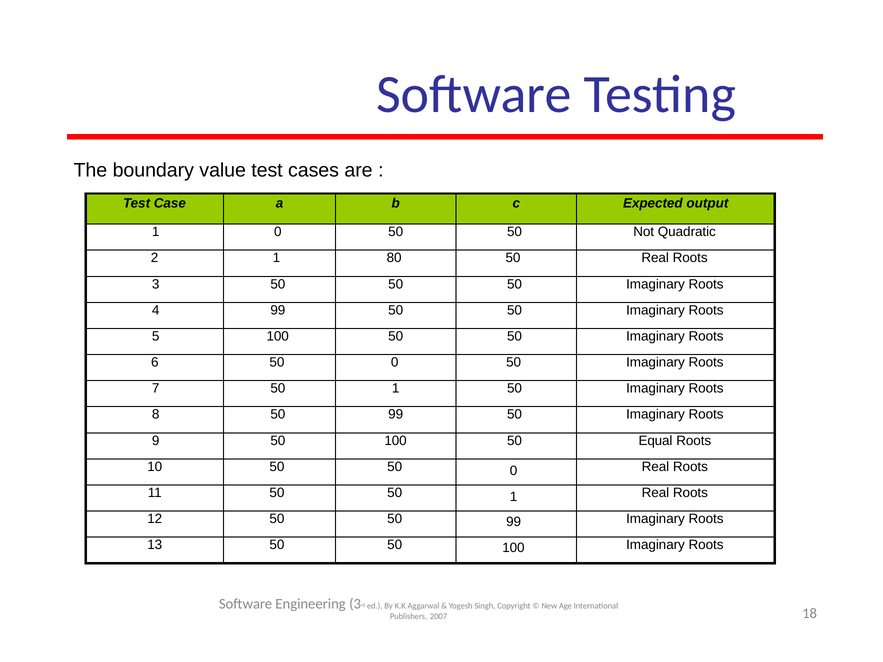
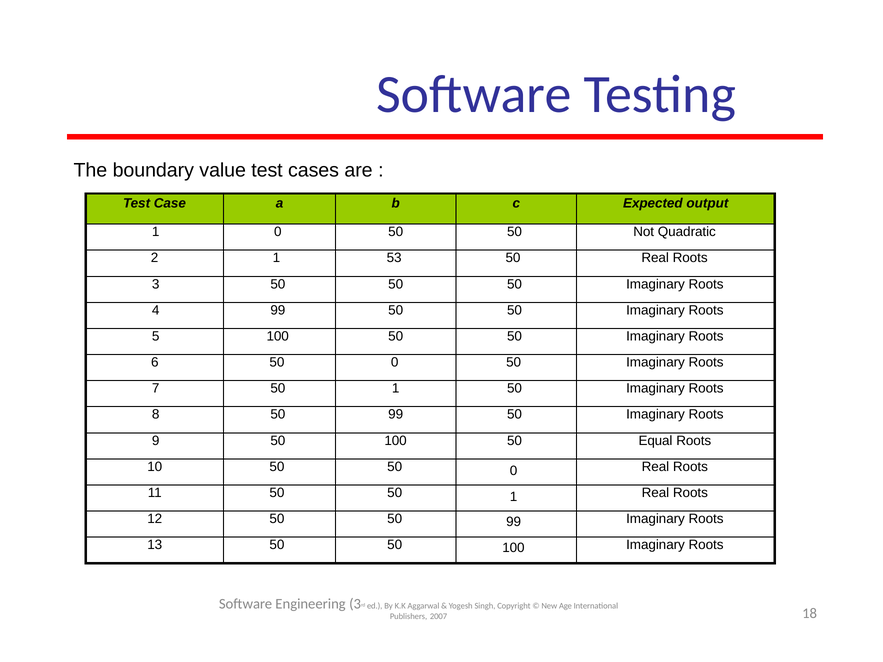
80: 80 -> 53
